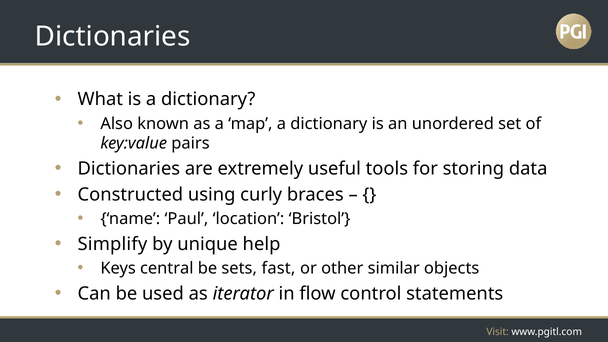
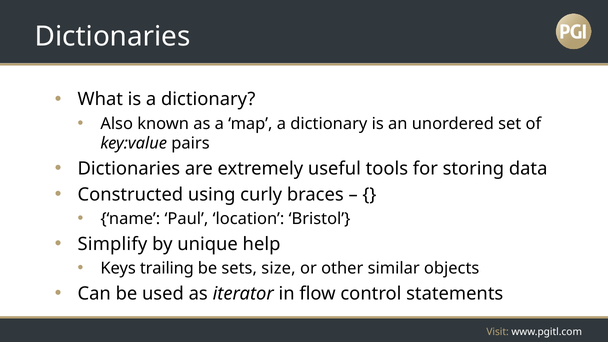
central: central -> trailing
fast: fast -> size
